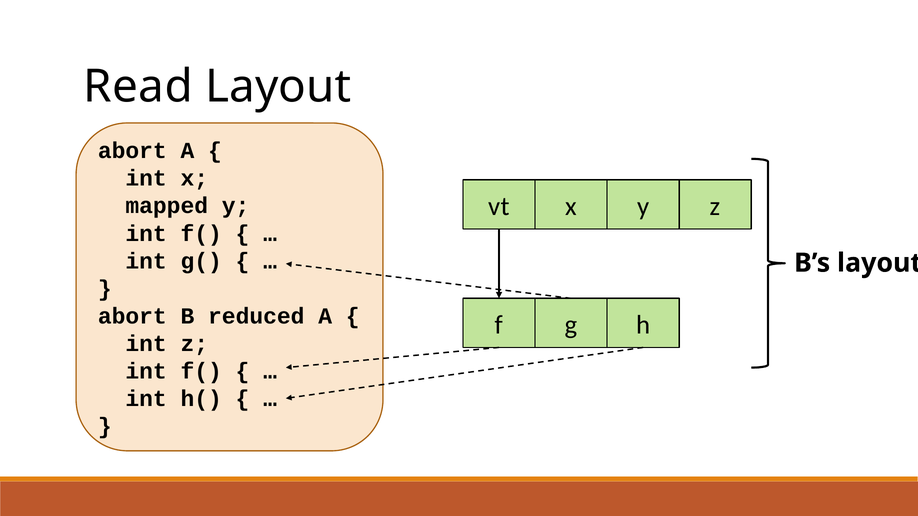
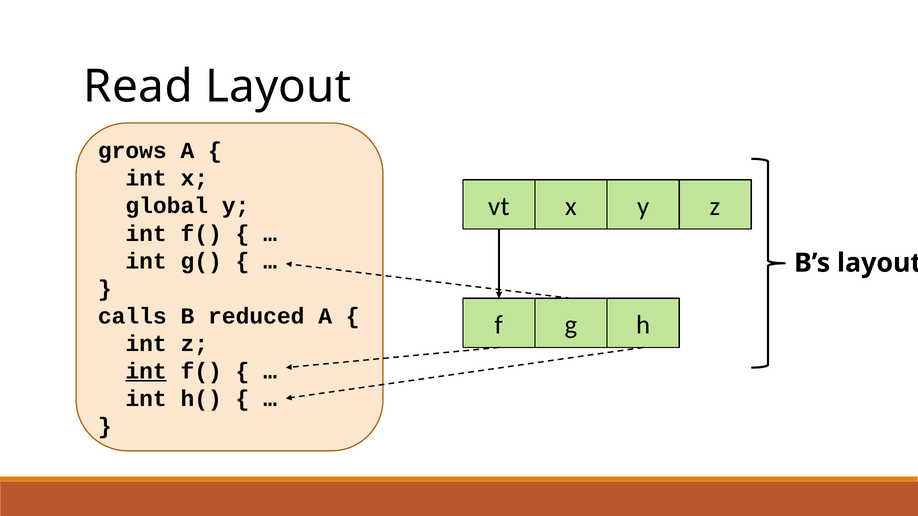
abort at (132, 151): abort -> grows
mapped: mapped -> global
abort at (132, 316): abort -> calls
int at (146, 371) underline: none -> present
